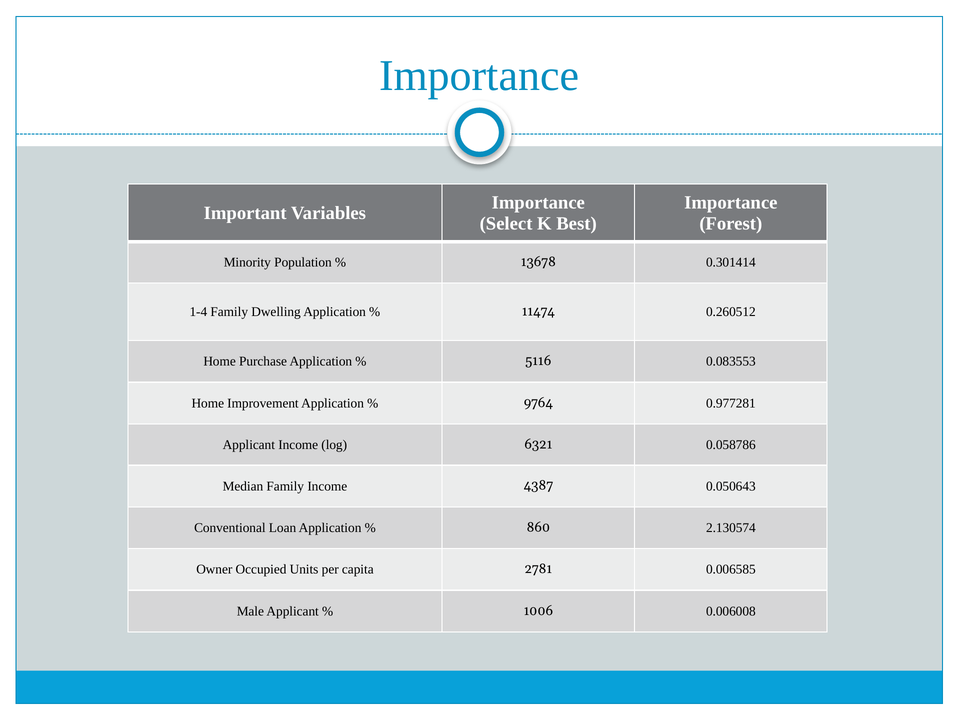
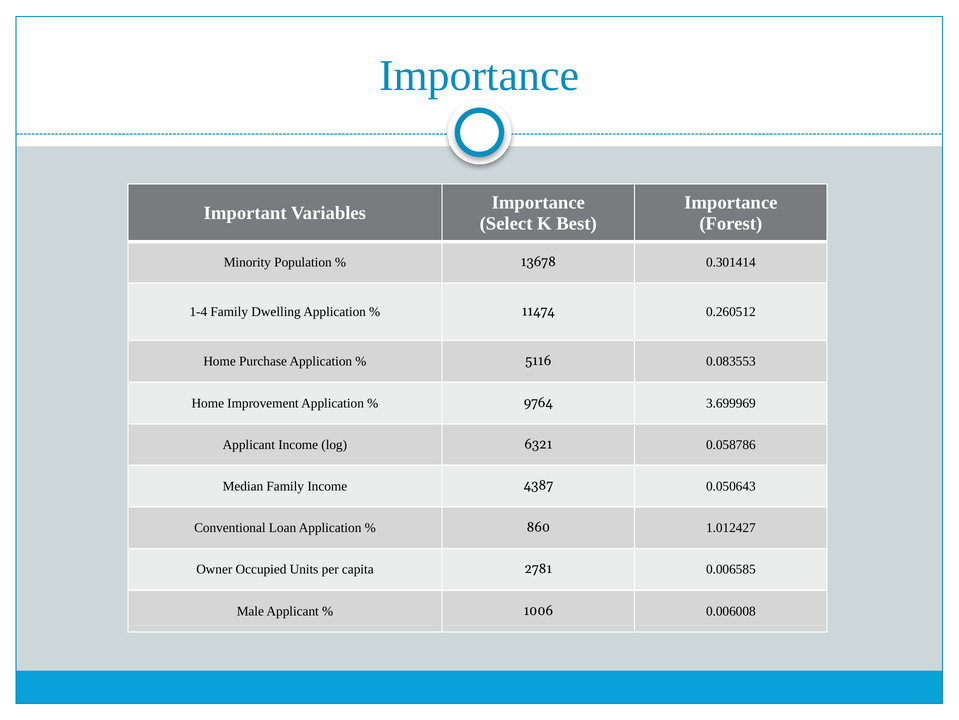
0.977281: 0.977281 -> 3.699969
2.130574: 2.130574 -> 1.012427
